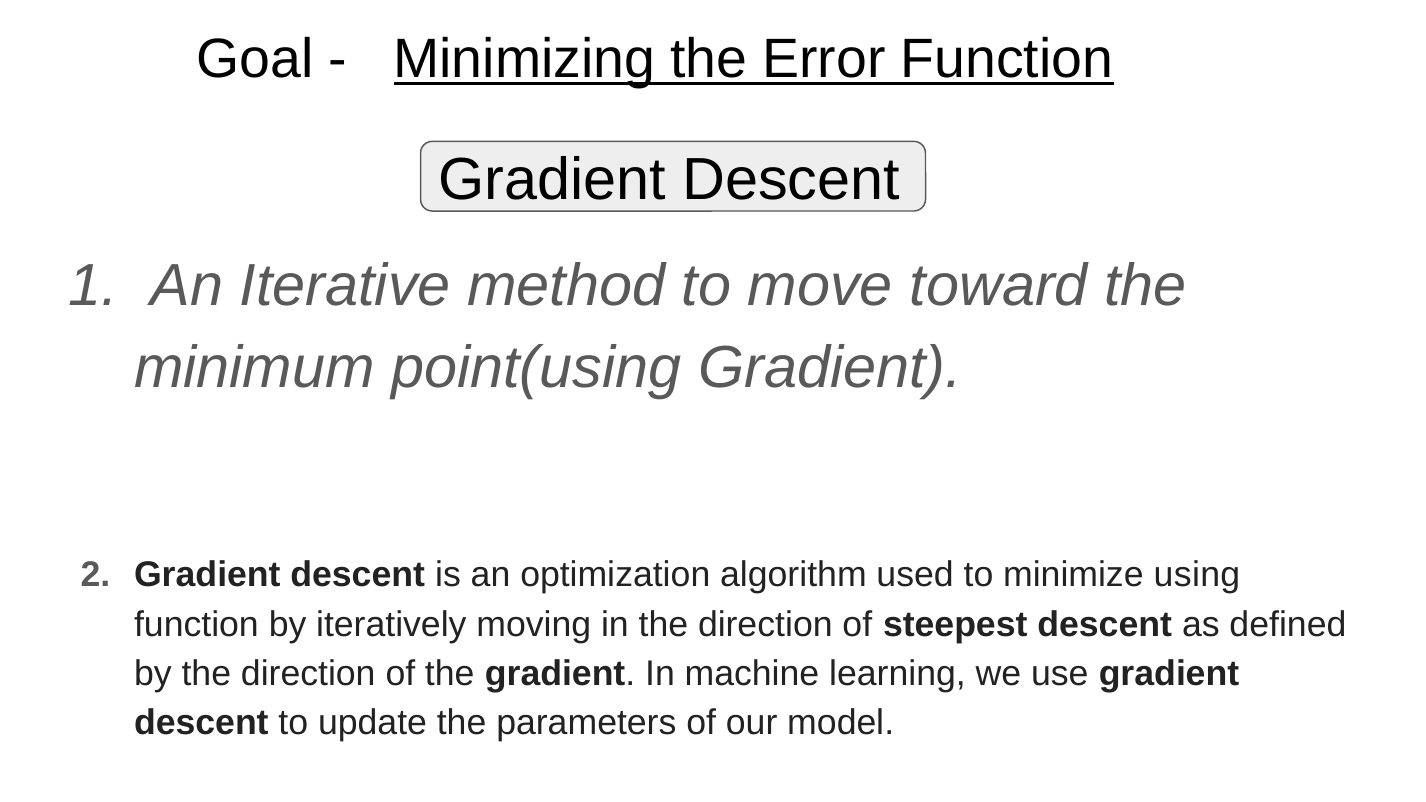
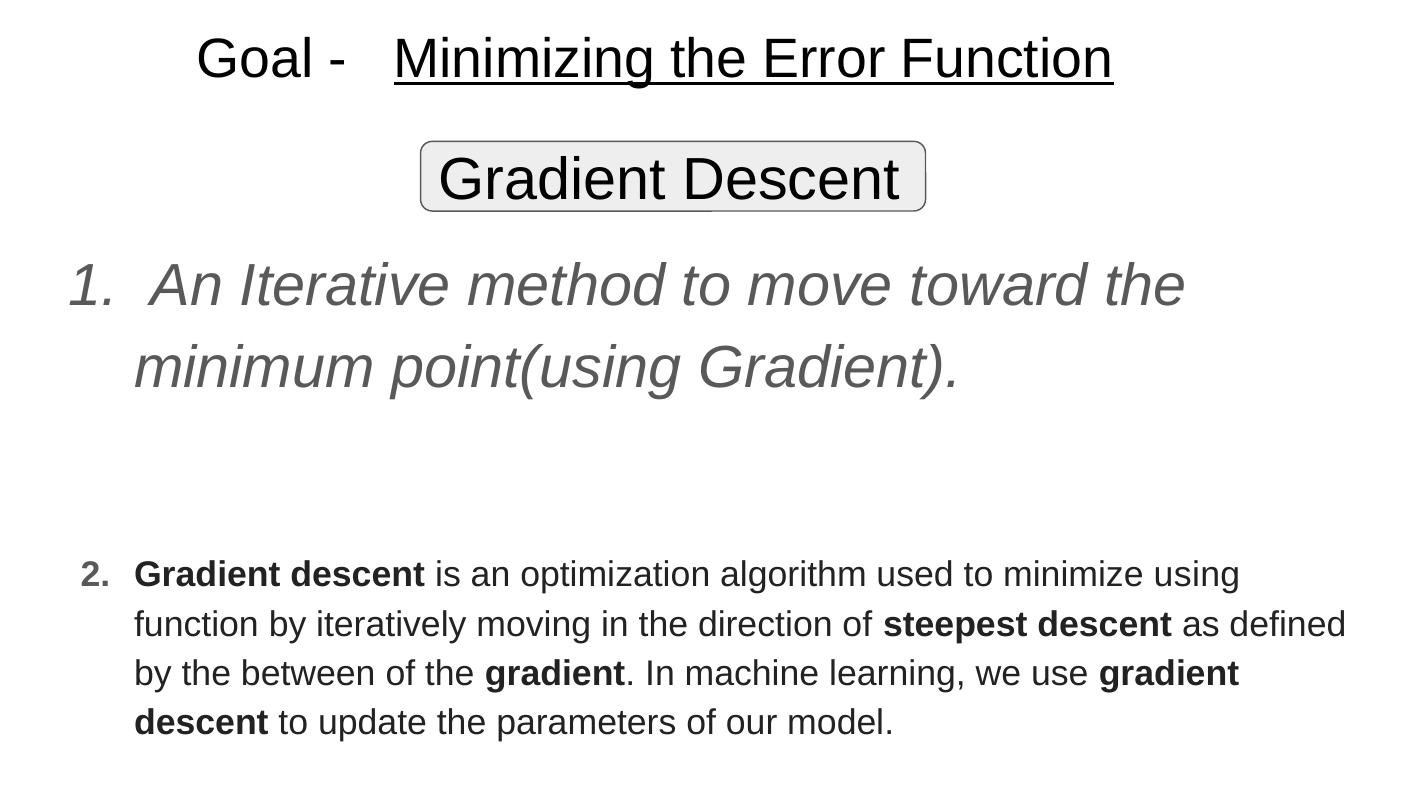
by the direction: direction -> between
